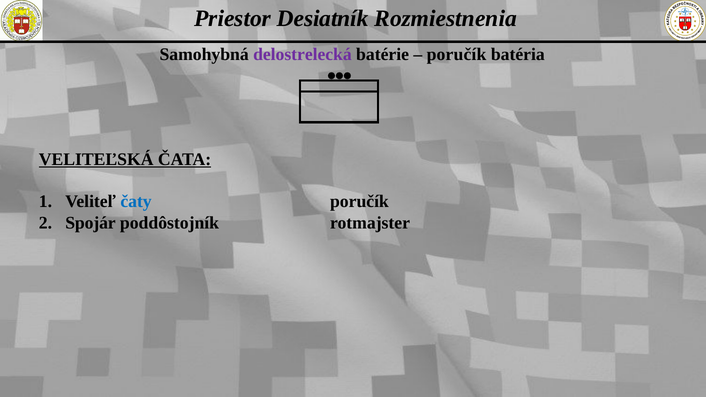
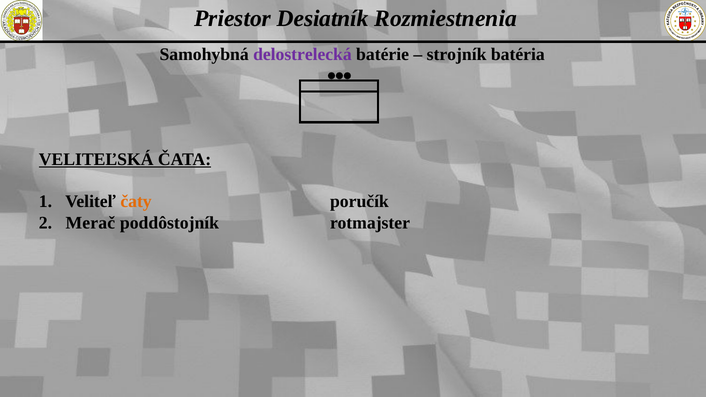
poručík at (456, 54): poručík -> strojník
čaty colour: blue -> orange
Spojár: Spojár -> Merač
